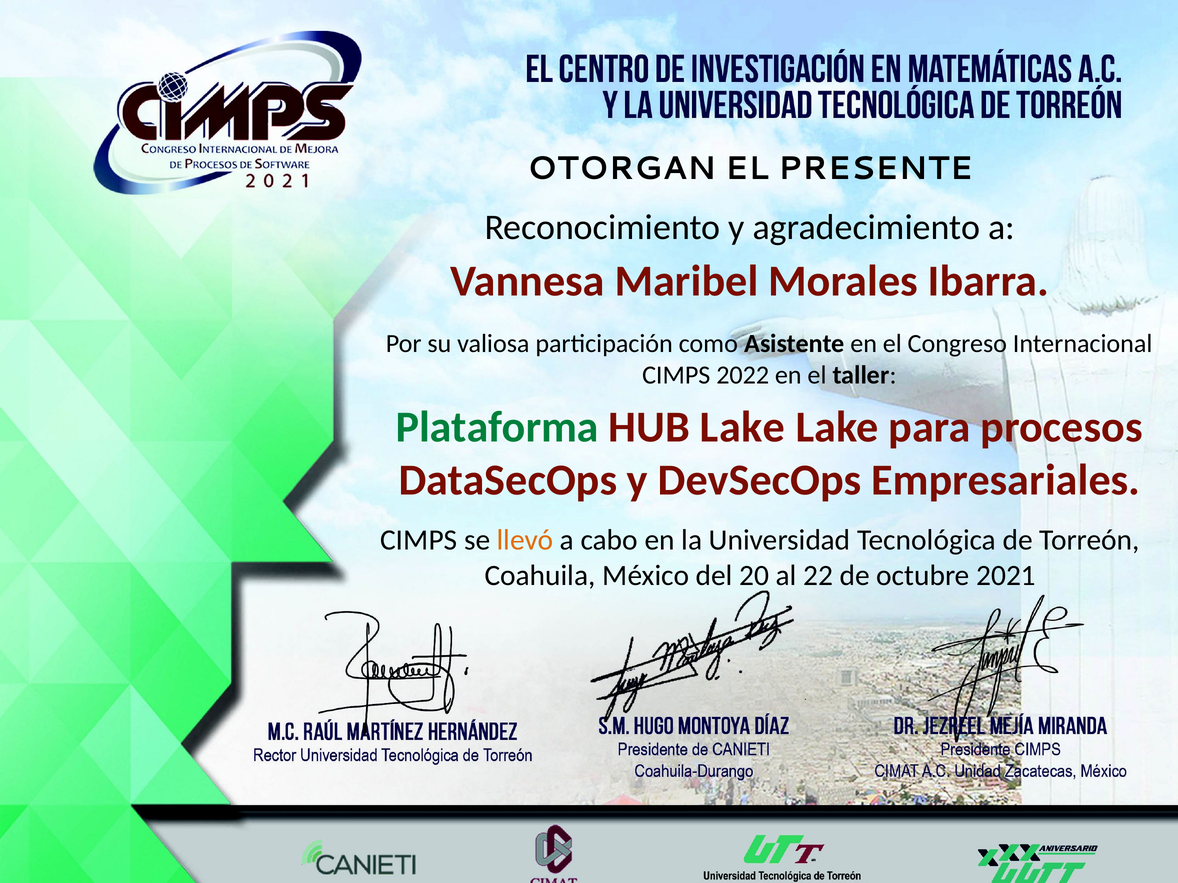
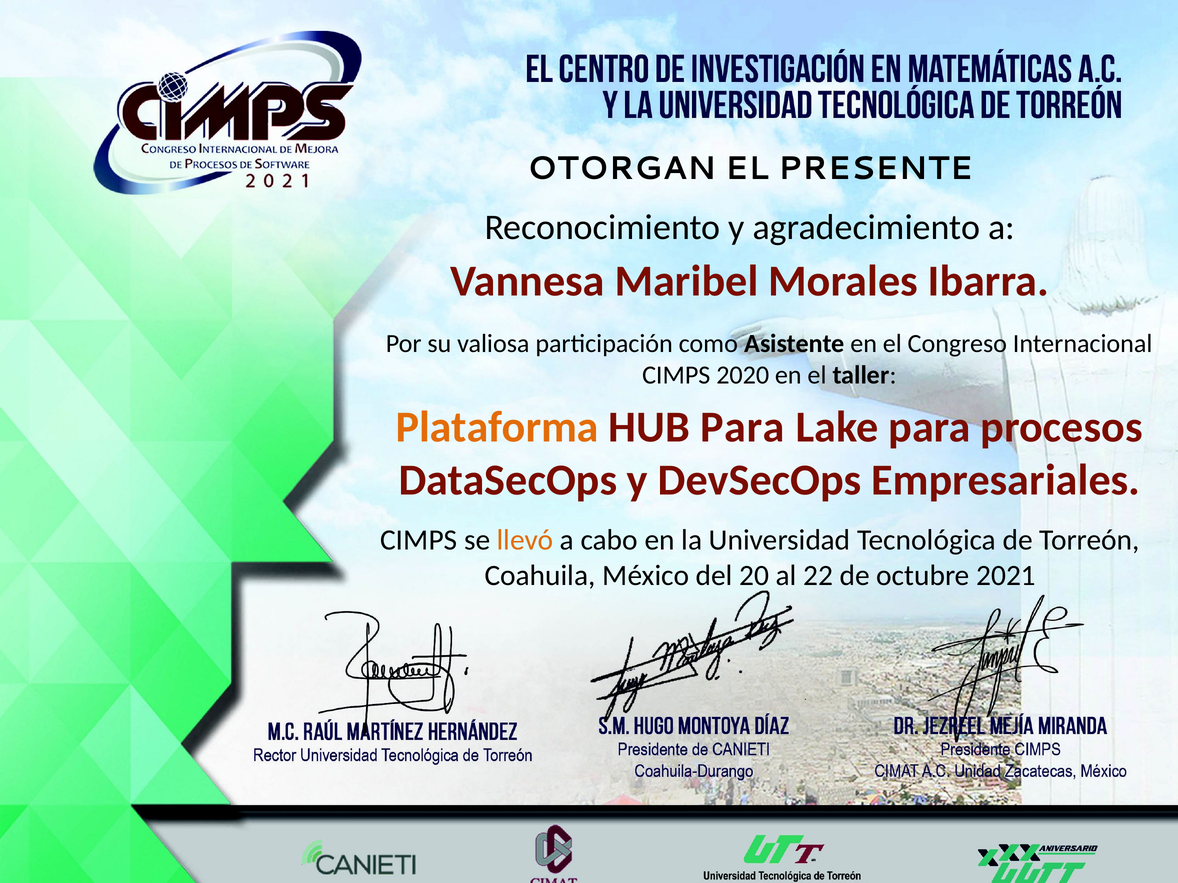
2022: 2022 -> 2020
Plataforma colour: green -> orange
HUB Lake: Lake -> Para
